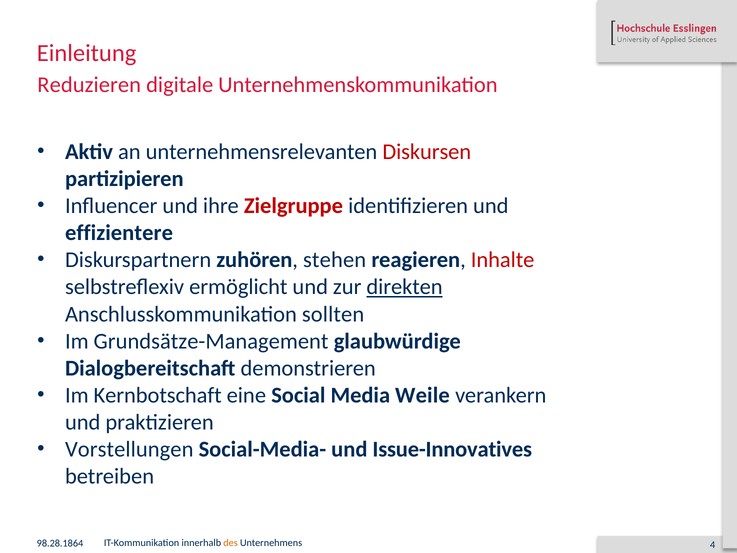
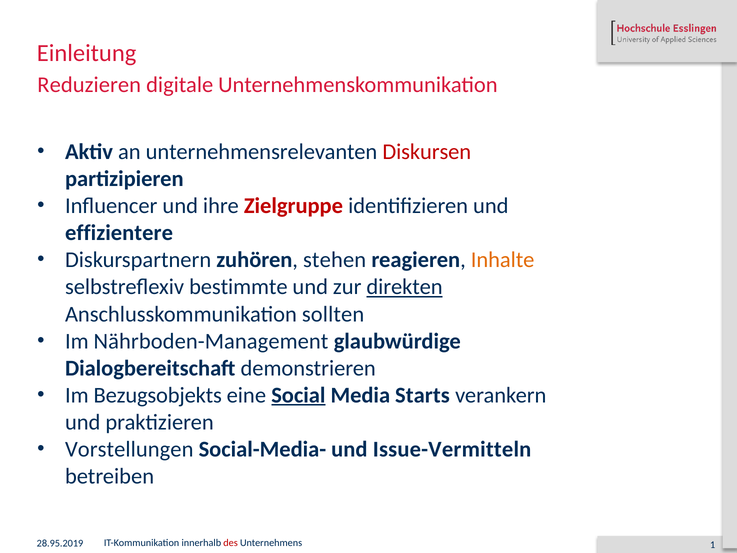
Inhalte colour: red -> orange
ermöglicht: ermöglicht -> bestimmte
Grundsätze-Management: Grundsätze-Management -> Nährboden-Management
Kernbotschaft: Kernbotschaft -> Bezugsobjekts
Social underline: none -> present
Weile: Weile -> Starts
Issue-Innovatives: Issue-Innovatives -> Issue-Vermitteln
98.28.1864: 98.28.1864 -> 28.95.2019
des colour: orange -> red
4: 4 -> 1
